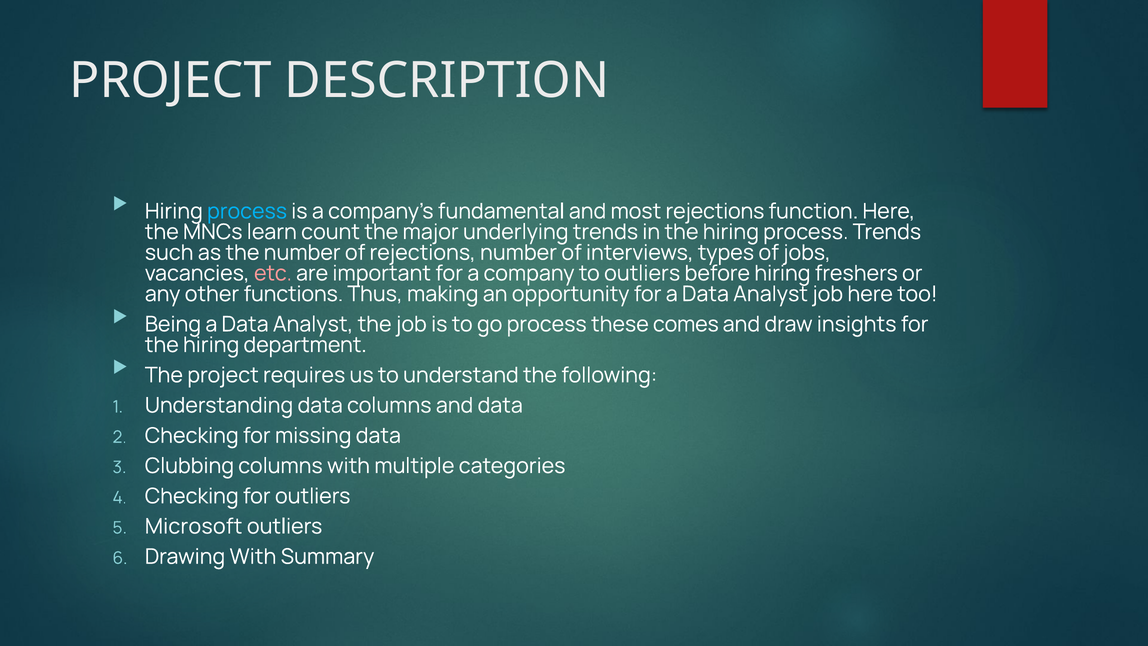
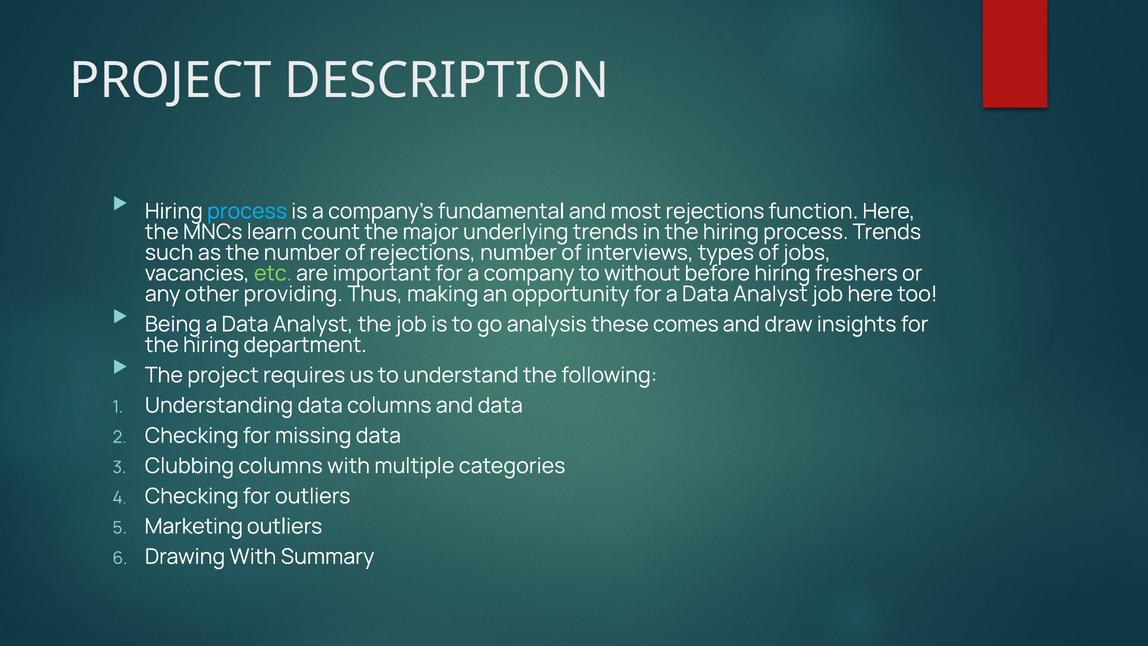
etc colour: pink -> light green
to outliers: outliers -> without
functions: functions -> providing
go process: process -> analysis
Microsoft: Microsoft -> Marketing
